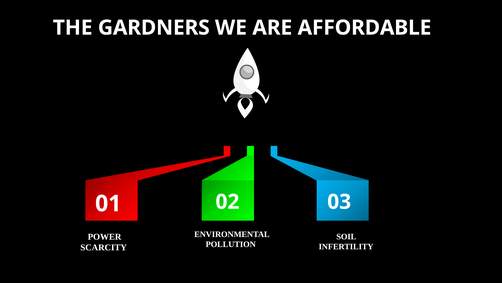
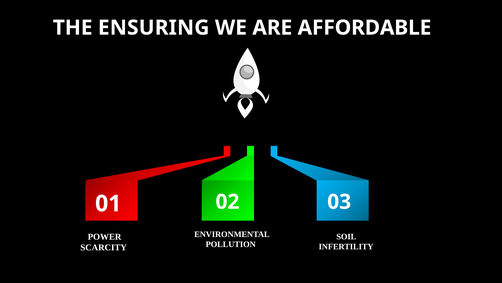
GARDNERS: GARDNERS -> ENSURING
